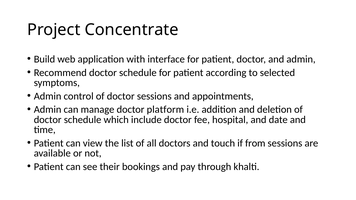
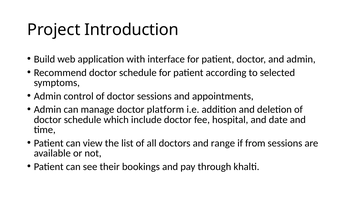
Concentrate: Concentrate -> Introduction
touch: touch -> range
